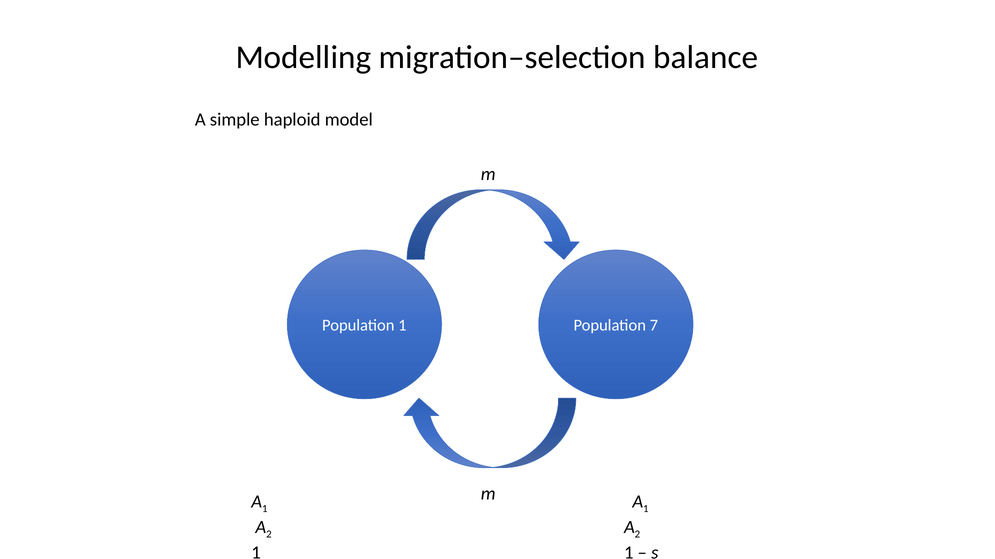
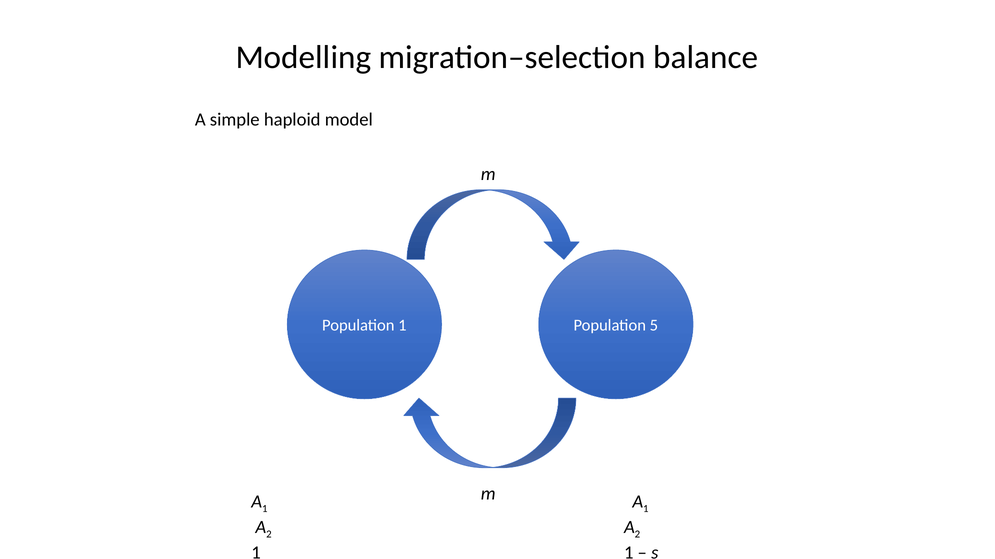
7: 7 -> 5
